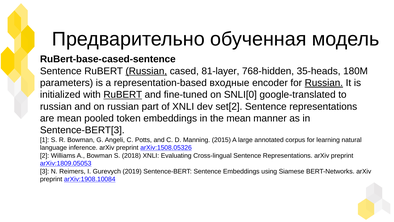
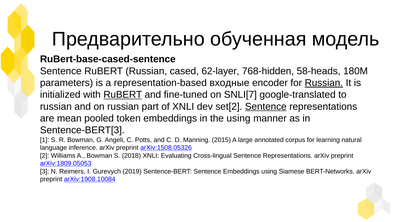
Russian at (146, 71) underline: present -> none
81-layer: 81-layer -> 62-layer
35-heads: 35-heads -> 58-heads
SNLI[0: SNLI[0 -> SNLI[7
Sentence at (266, 106) underline: none -> present
the mean: mean -> using
